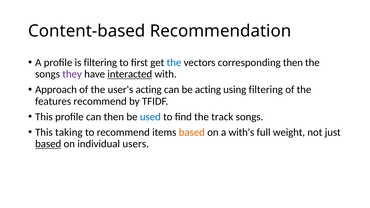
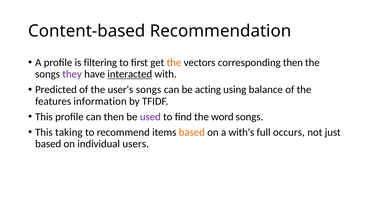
the at (174, 63) colour: blue -> orange
Approach: Approach -> Predicted
user's acting: acting -> songs
using filtering: filtering -> balance
features recommend: recommend -> information
used colour: blue -> purple
track: track -> word
weight: weight -> occurs
based at (48, 144) underline: present -> none
